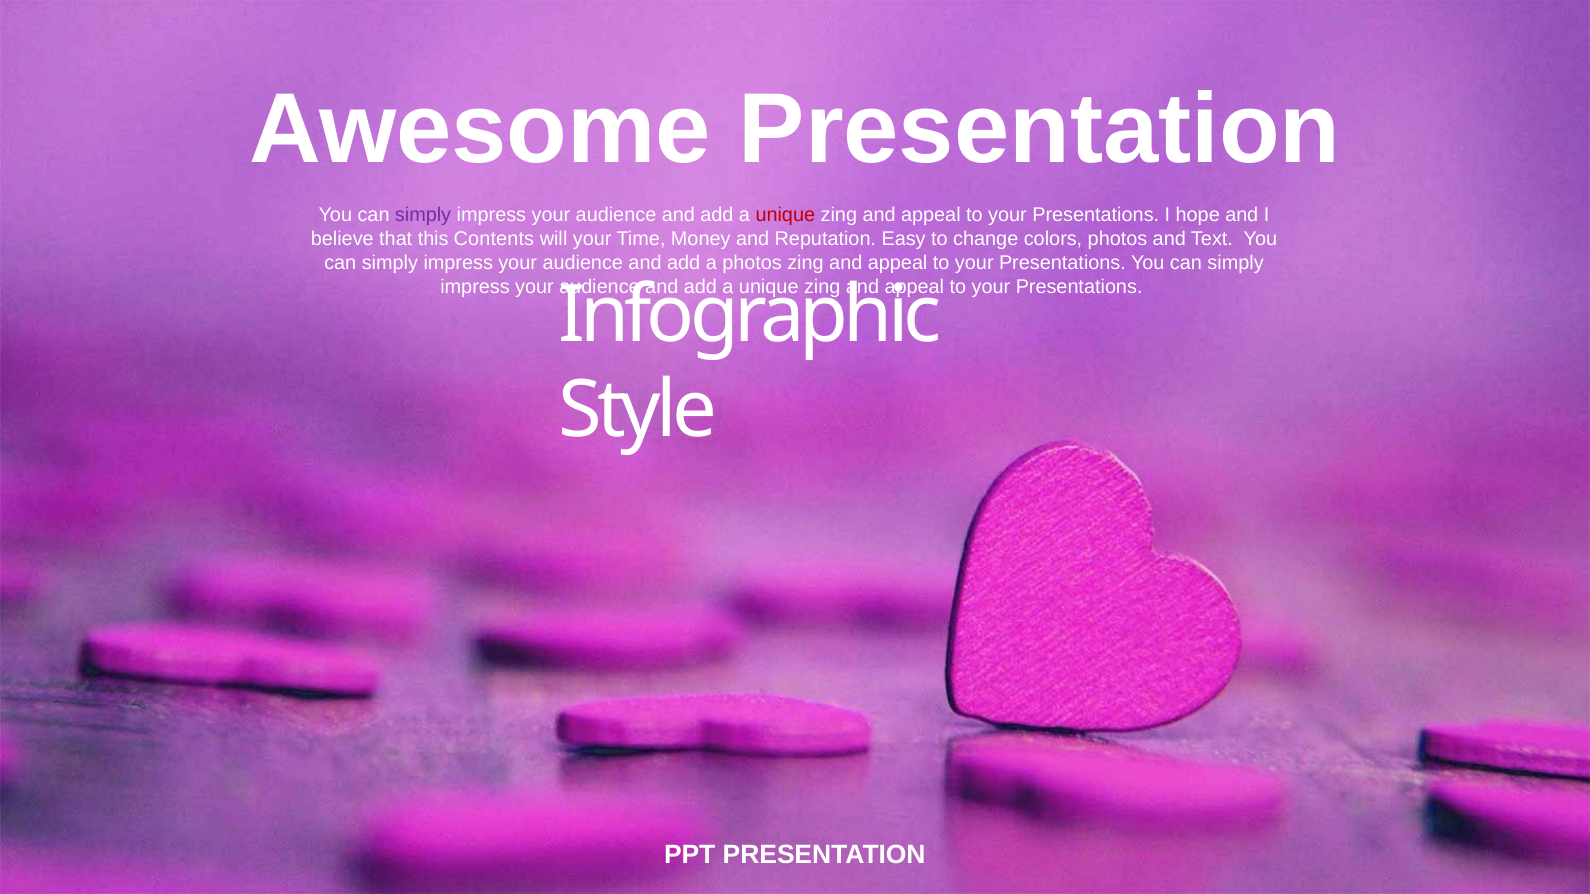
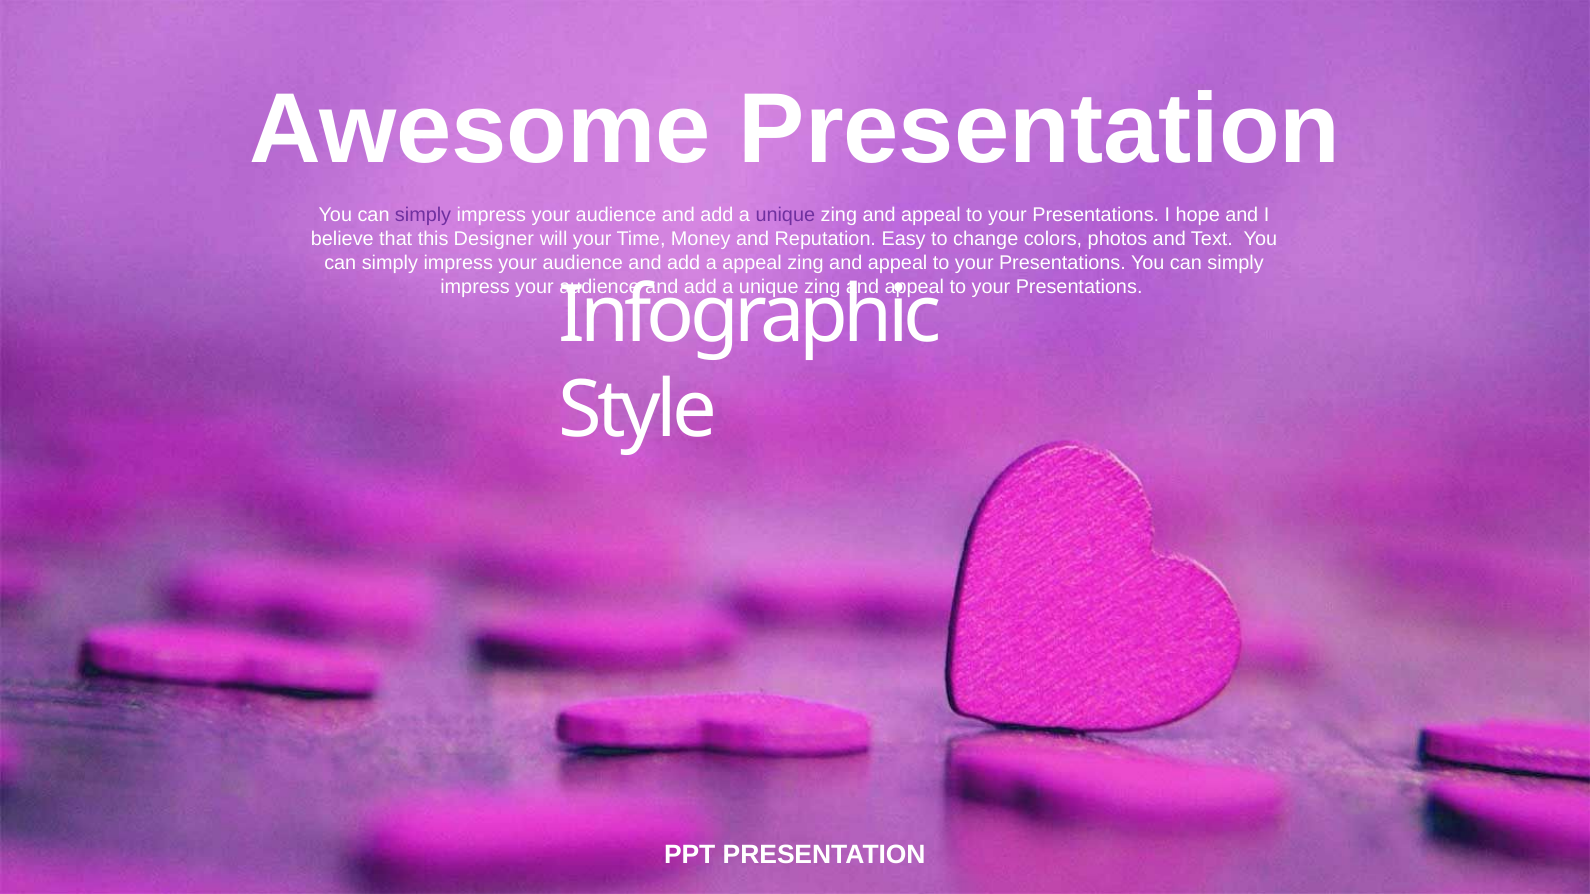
unique at (785, 215) colour: red -> purple
Contents: Contents -> Designer
a photos: photos -> appeal
